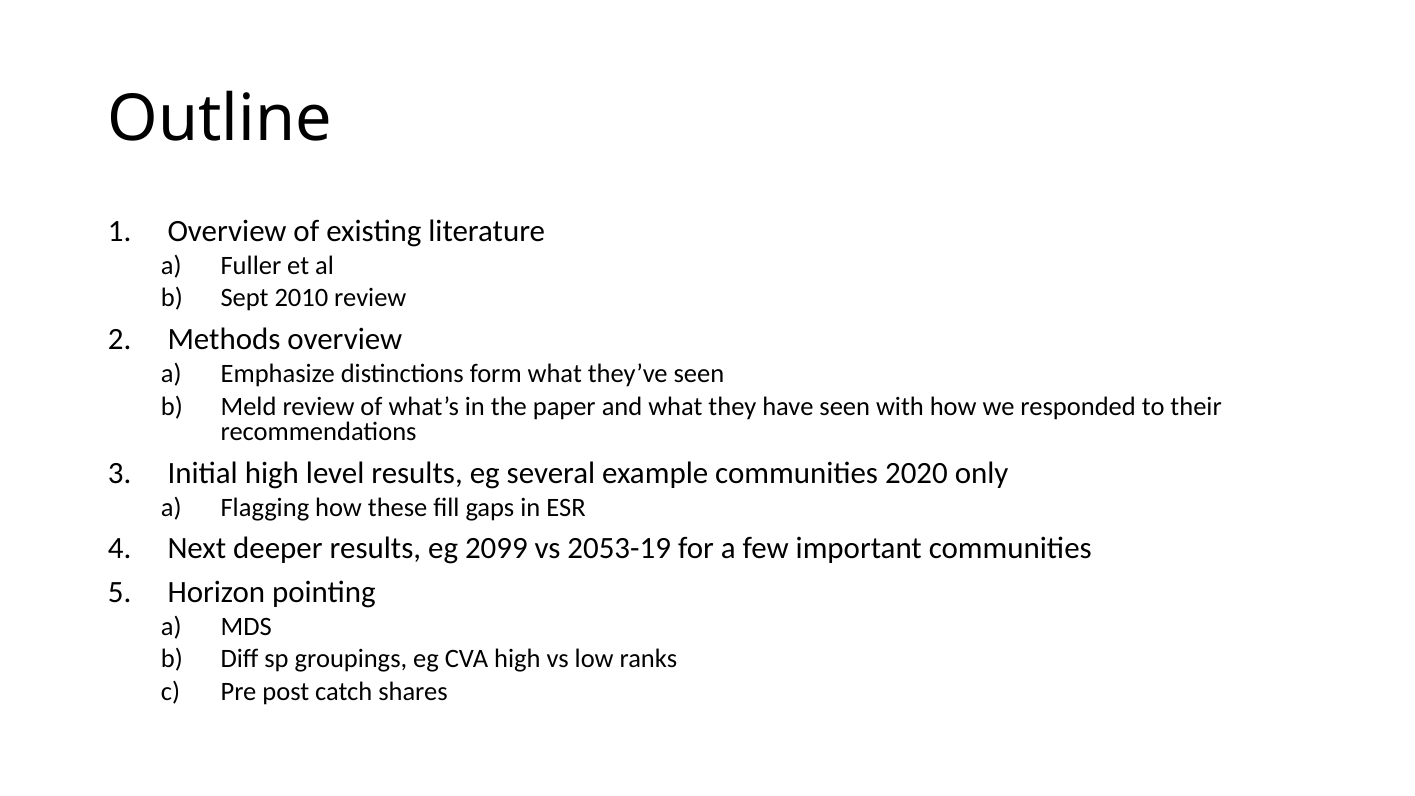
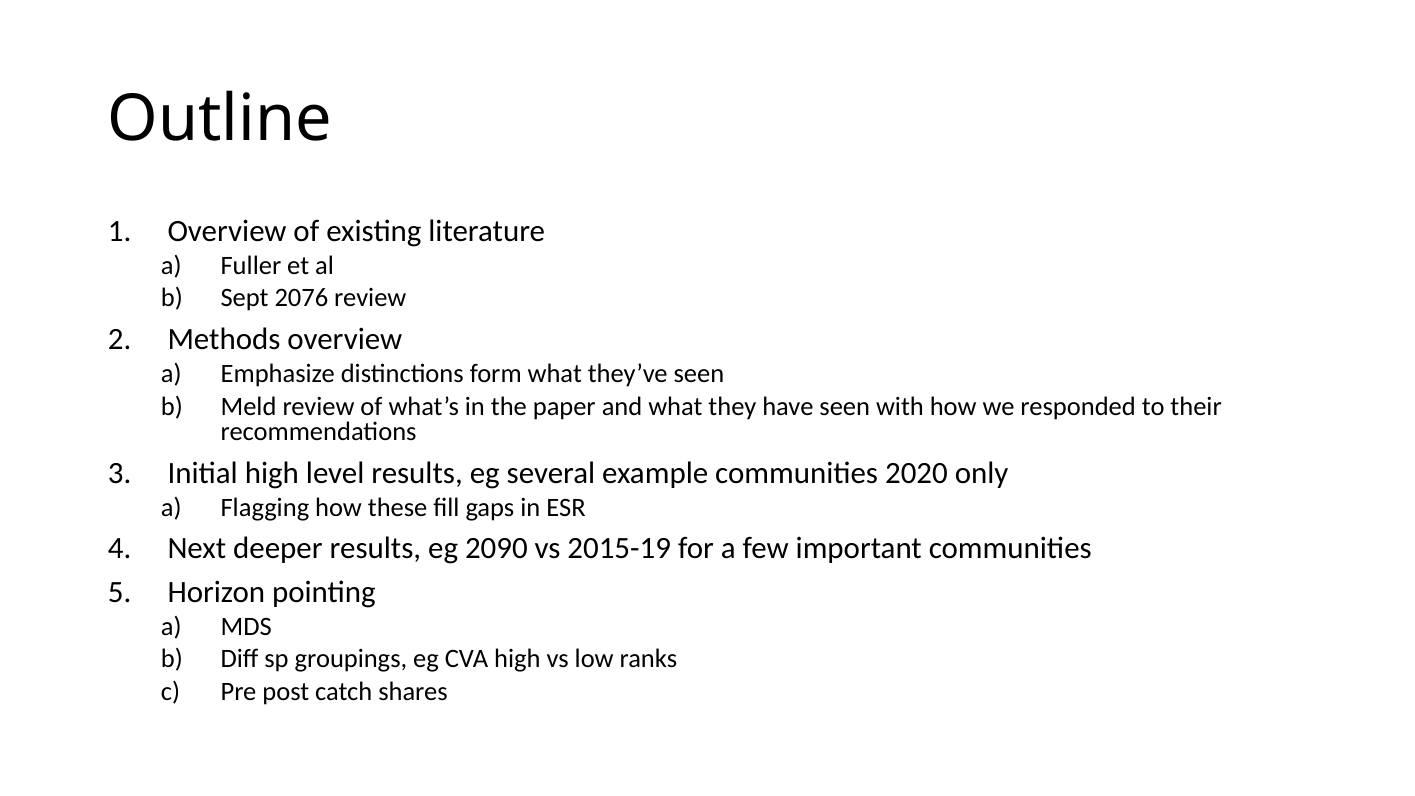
2010: 2010 -> 2076
2099: 2099 -> 2090
2053-19: 2053-19 -> 2015-19
